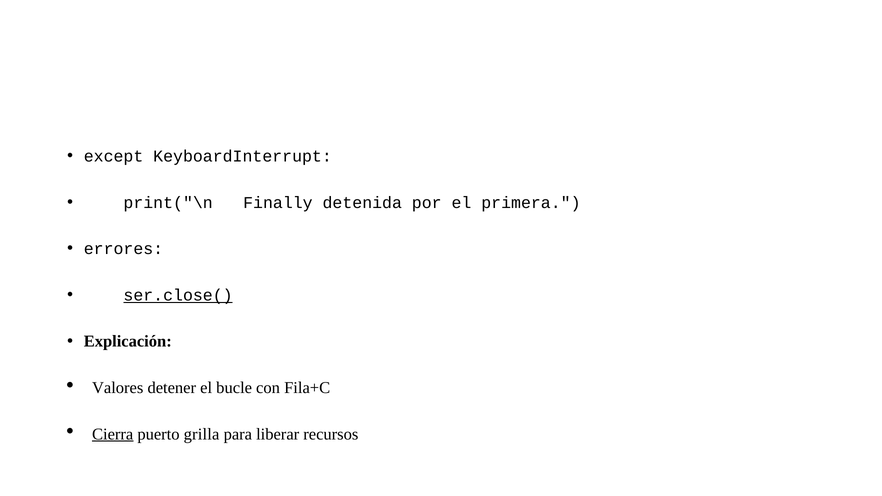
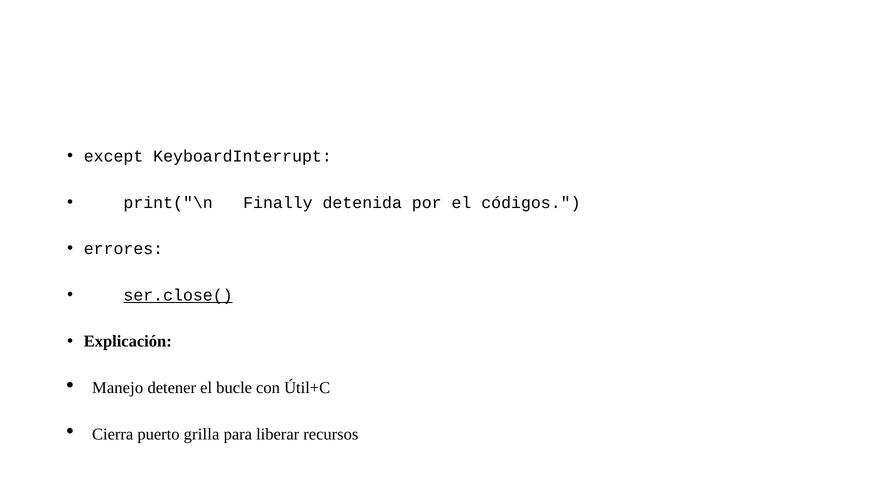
primera: primera -> códigos
Valores: Valores -> Manejo
Fila+C: Fila+C -> Útil+C
Cierra underline: present -> none
